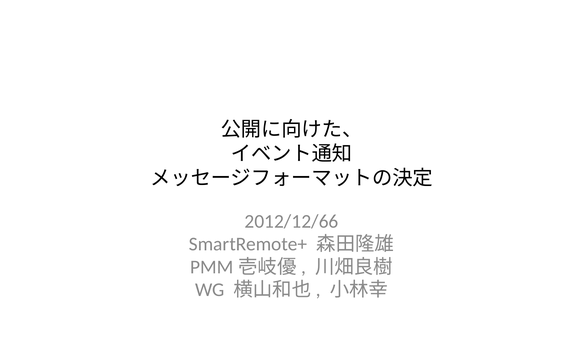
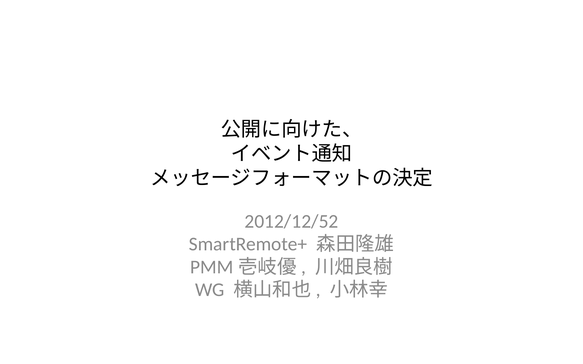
2012/12/66: 2012/12/66 -> 2012/12/52
